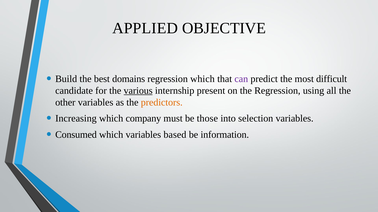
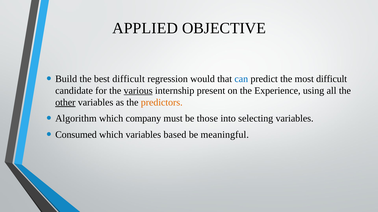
best domains: domains -> difficult
regression which: which -> would
can colour: purple -> blue
the Regression: Regression -> Experience
other underline: none -> present
Increasing: Increasing -> Algorithm
selection: selection -> selecting
information: information -> meaningful
